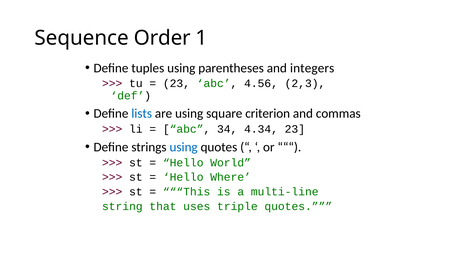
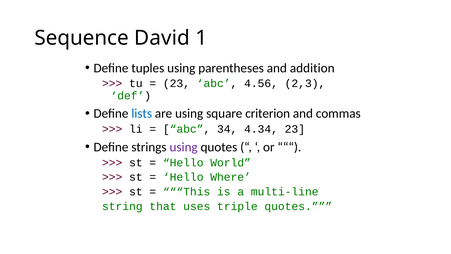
Order: Order -> David
integers: integers -> addition
using at (184, 147) colour: blue -> purple
